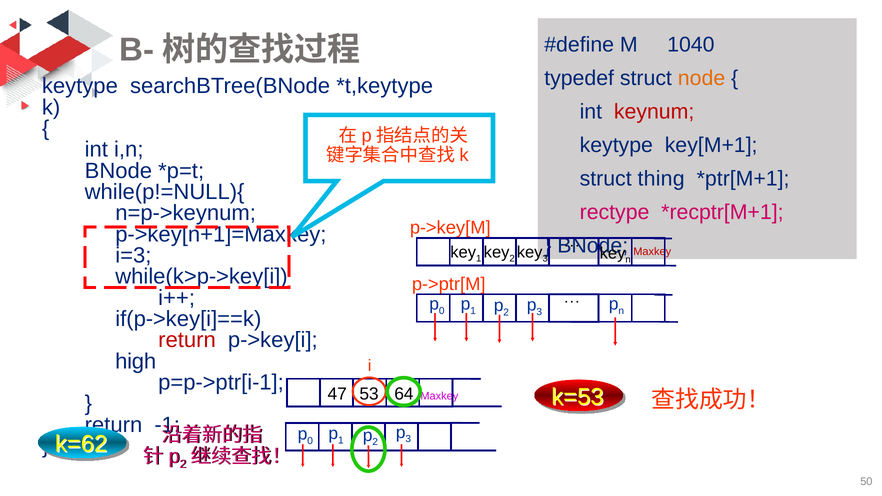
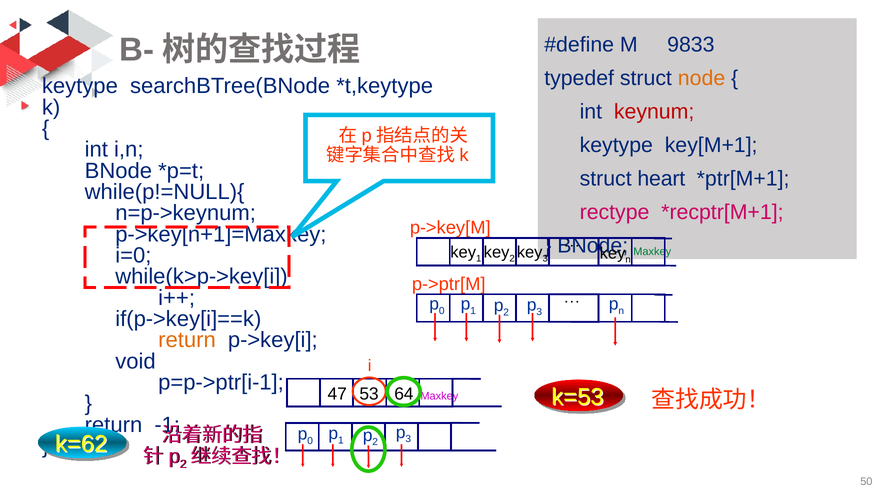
1040: 1040 -> 9833
thing: thing -> heart
i=3: i=3 -> i=0
Maxkey at (652, 252) colour: red -> green
return at (187, 340) colour: red -> orange
high: high -> void
